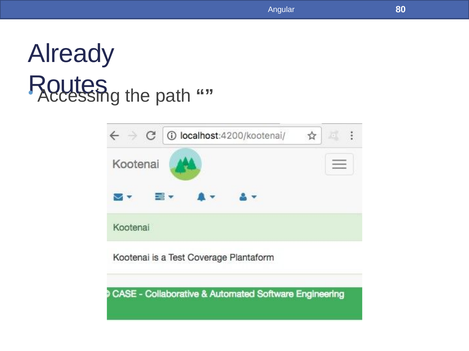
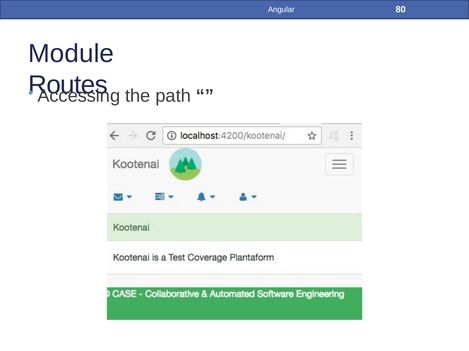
Already: Already -> Module
